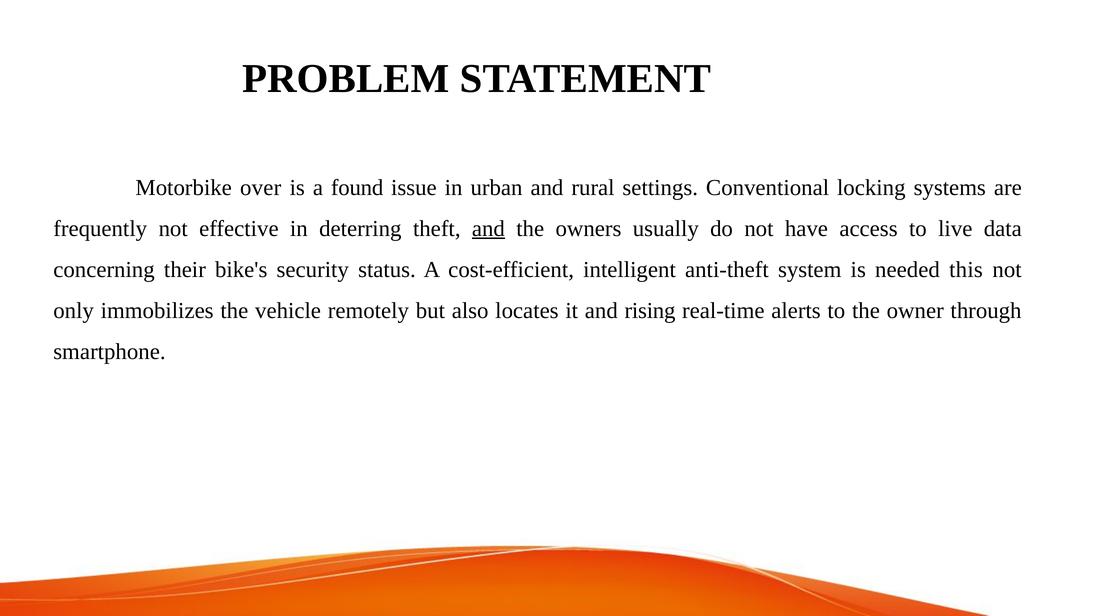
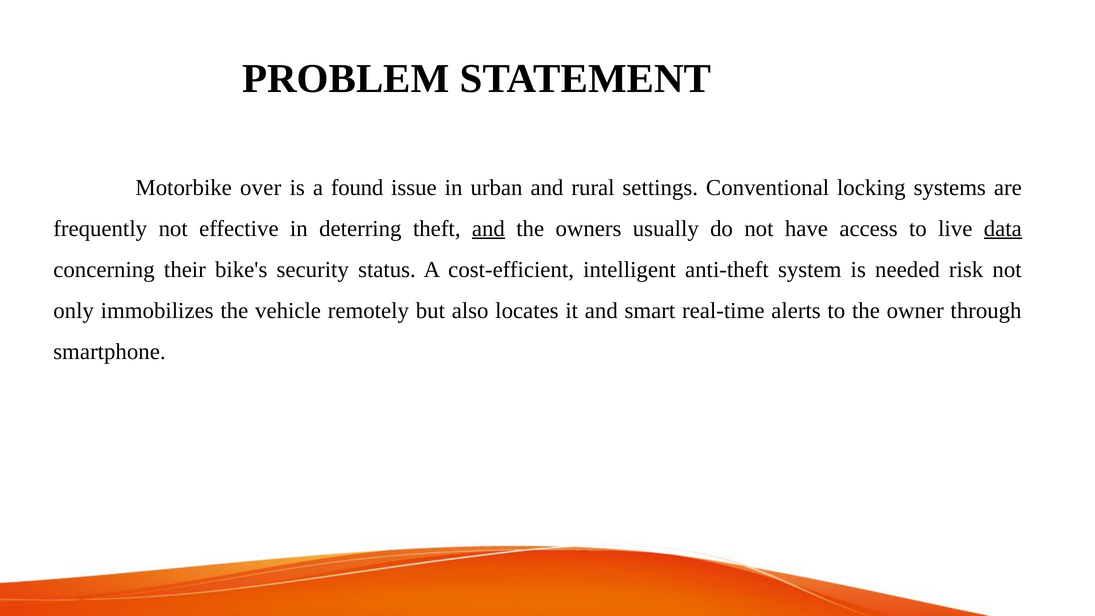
data underline: none -> present
this: this -> risk
rising: rising -> smart
